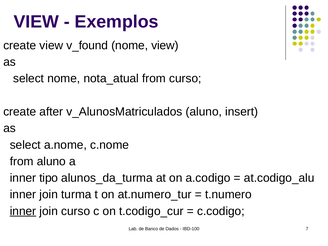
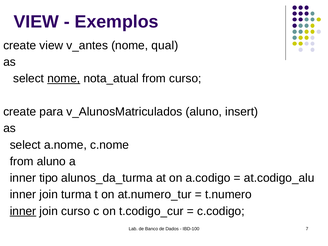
v_found: v_found -> v_antes
nome view: view -> qual
nome at (64, 79) underline: none -> present
after: after -> para
